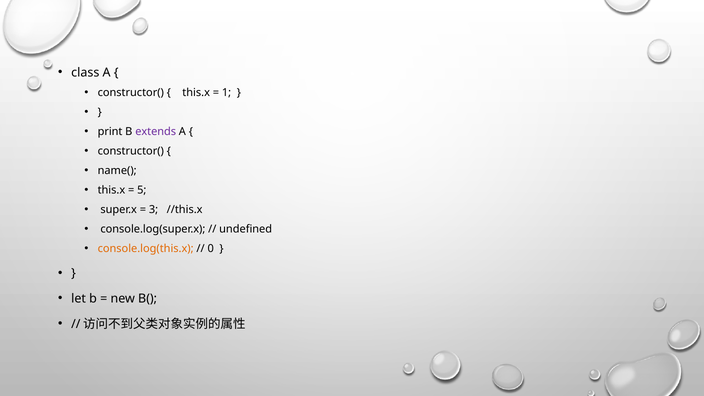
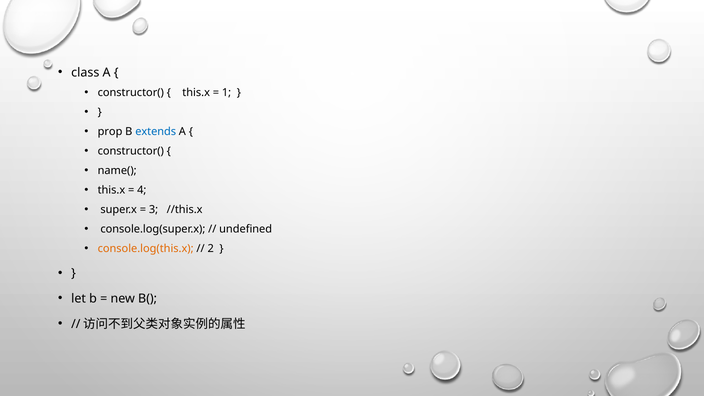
print: print -> prop
extends colour: purple -> blue
5: 5 -> 4
0: 0 -> 2
